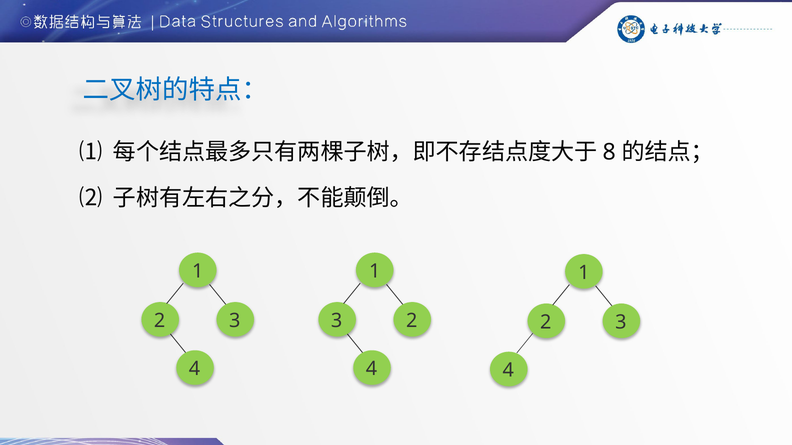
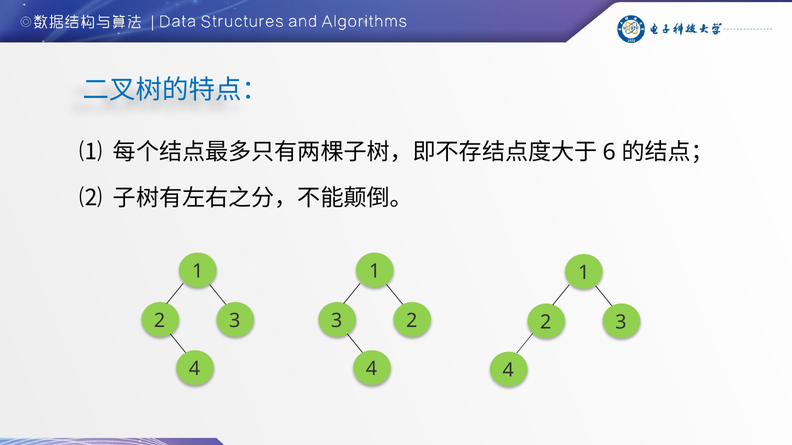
8: 8 -> 6
